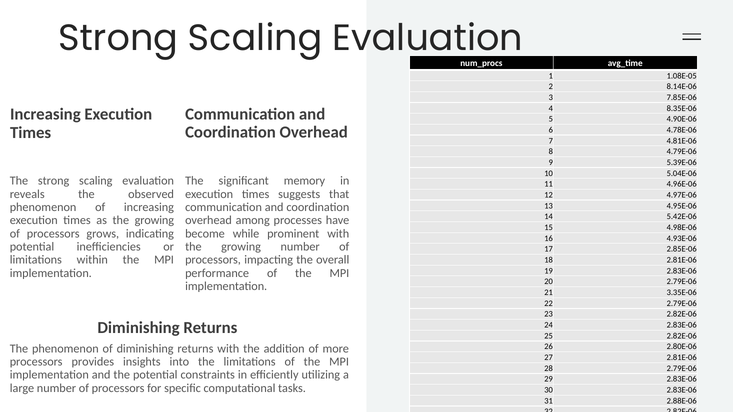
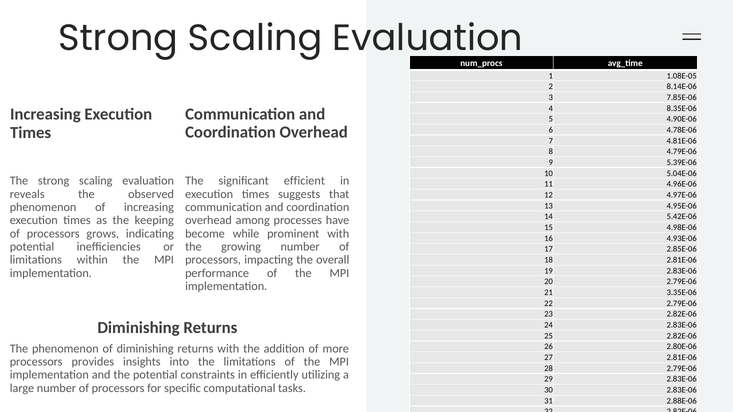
memory: memory -> efficient
as the growing: growing -> keeping
